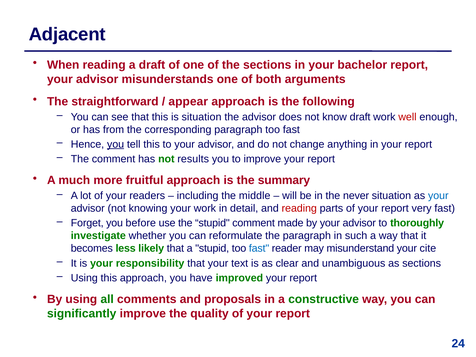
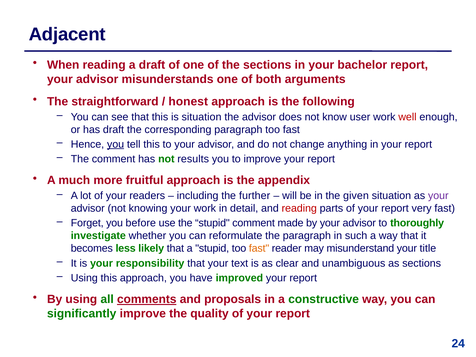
appear: appear -> honest
know draft: draft -> user
has from: from -> draft
summary: summary -> appendix
middle: middle -> further
never: never -> given
your at (438, 196) colour: blue -> purple
fast at (259, 249) colour: blue -> orange
cite: cite -> title
comments underline: none -> present
